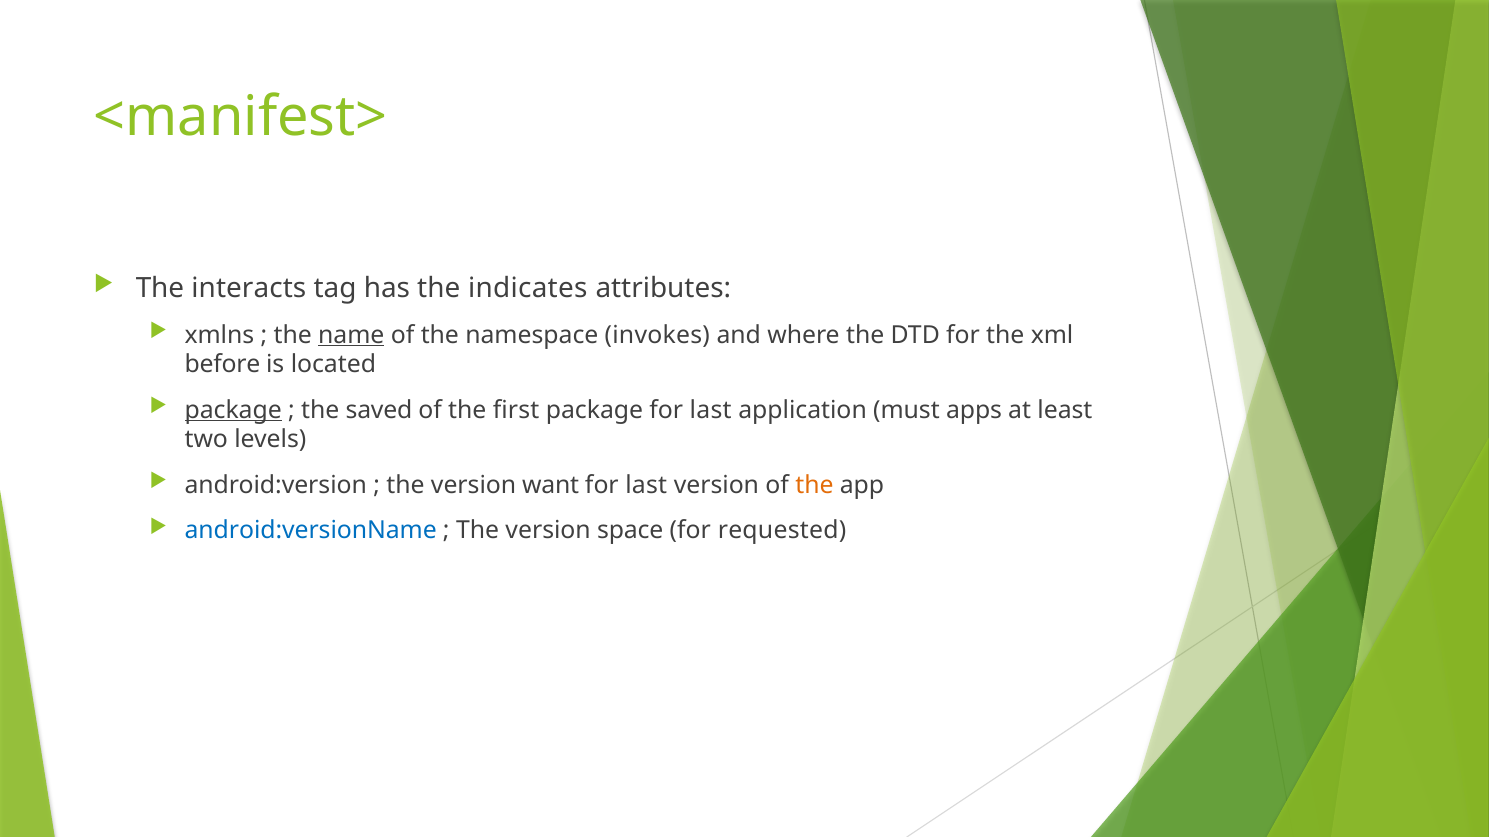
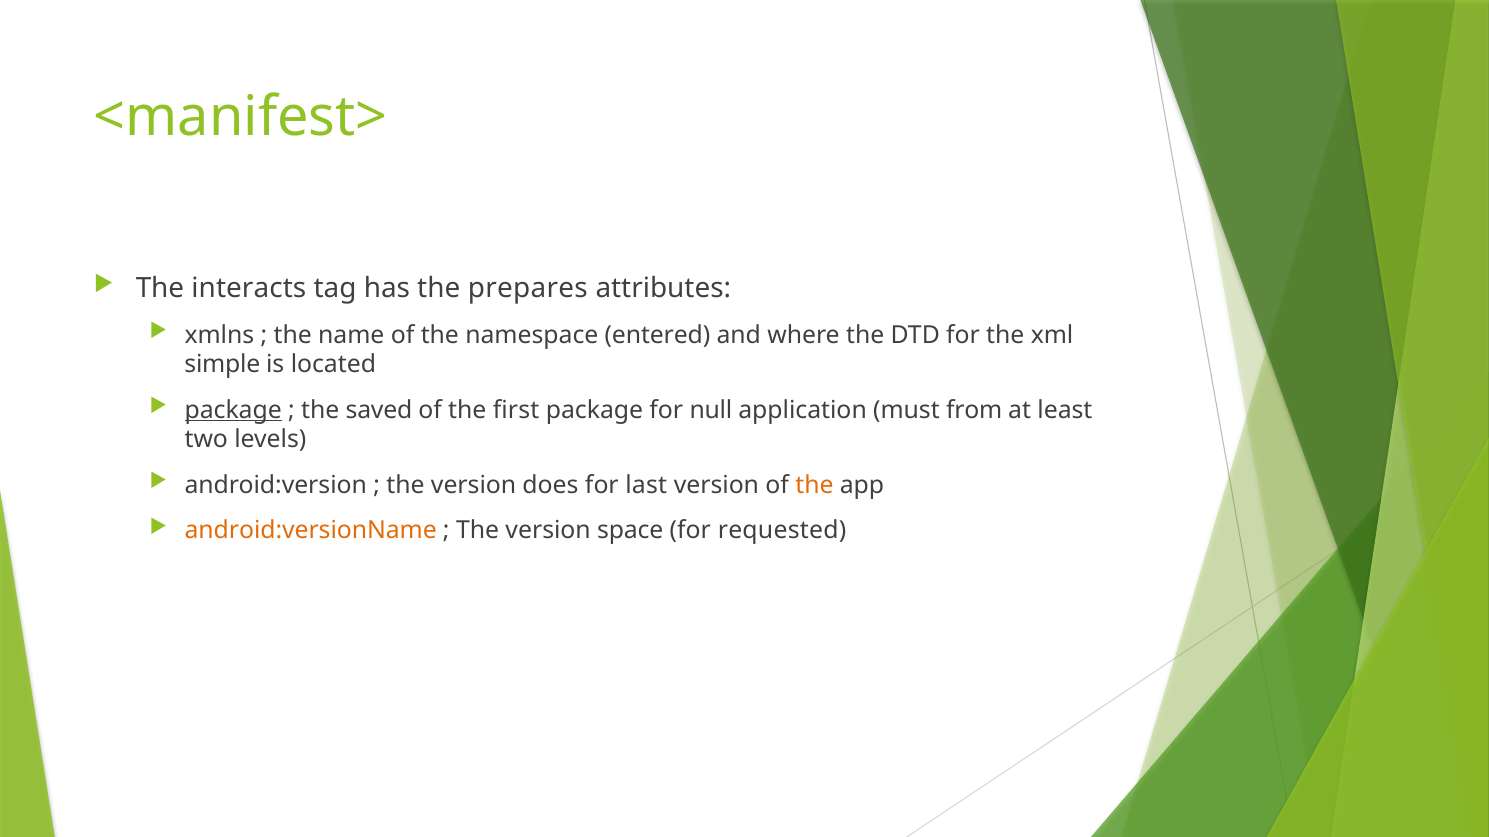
indicates: indicates -> prepares
name underline: present -> none
invokes: invokes -> entered
before: before -> simple
package for last: last -> null
apps: apps -> from
want: want -> does
android:versionName colour: blue -> orange
